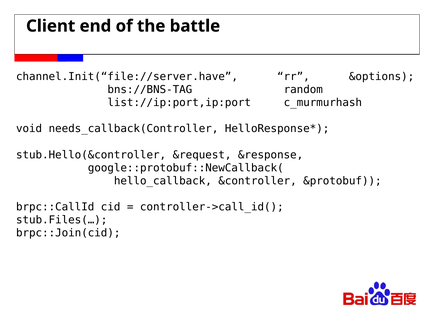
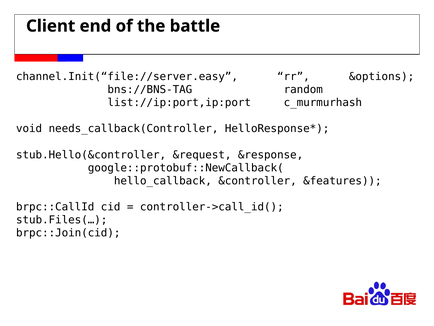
channel.Init(“file://server.have: channel.Init(“file://server.have -> channel.Init(“file://server.easy
&protobuf: &protobuf -> &features
